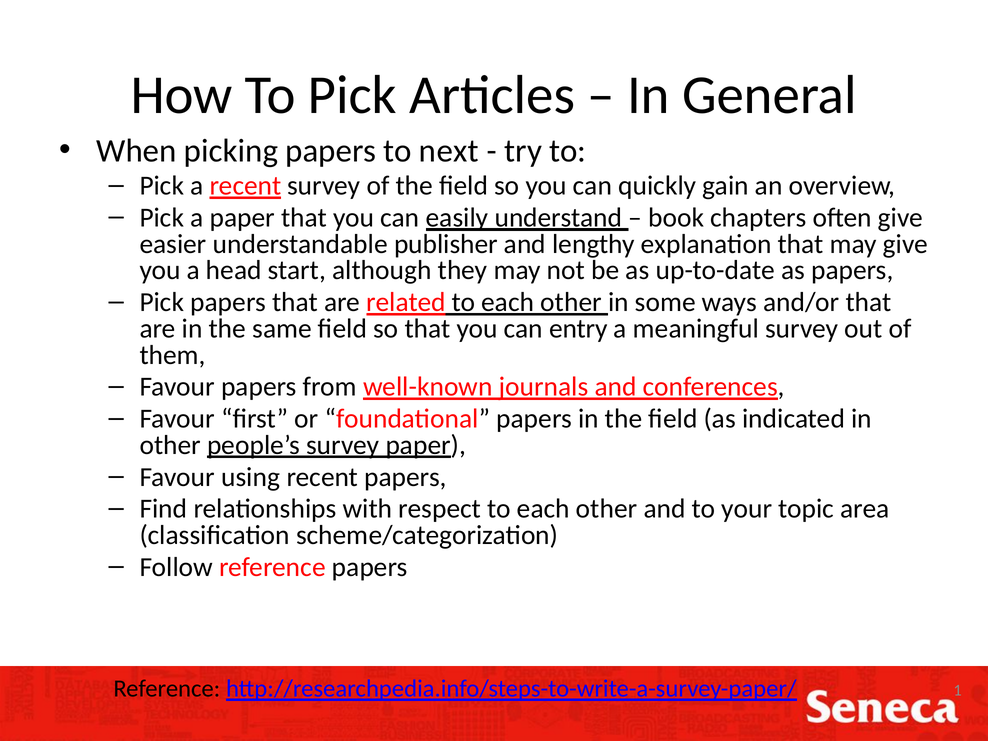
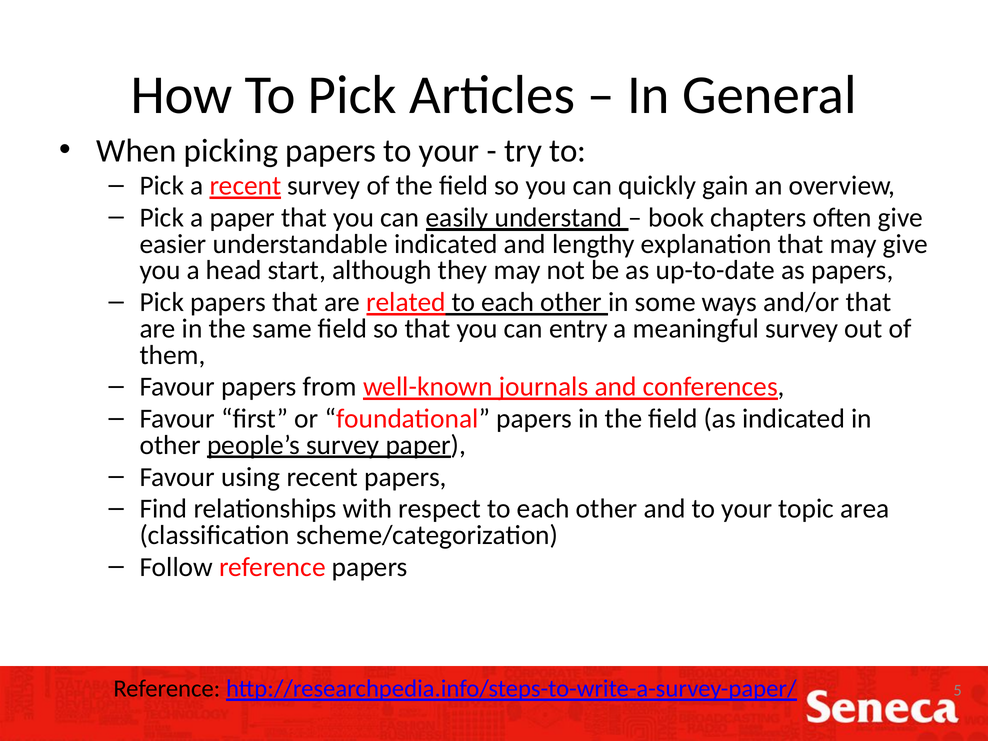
papers to next: next -> your
understandable publisher: publisher -> indicated
1: 1 -> 5
